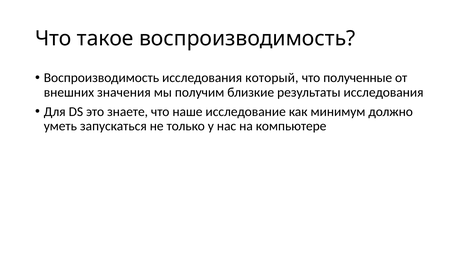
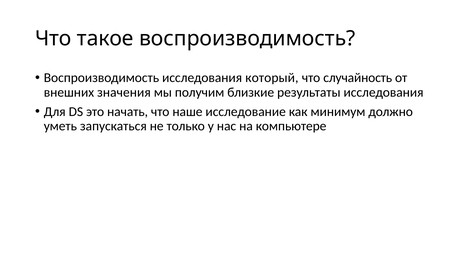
полученные: полученные -> случайность
знаете: знаете -> начать
